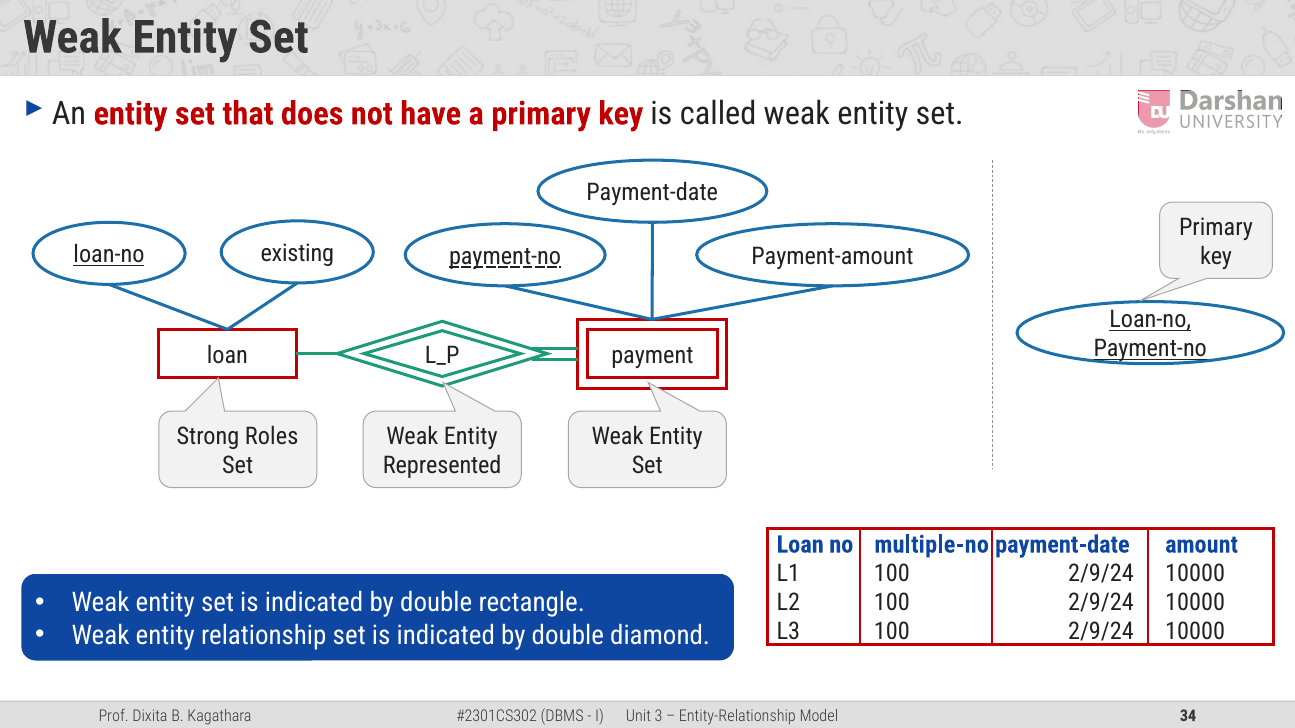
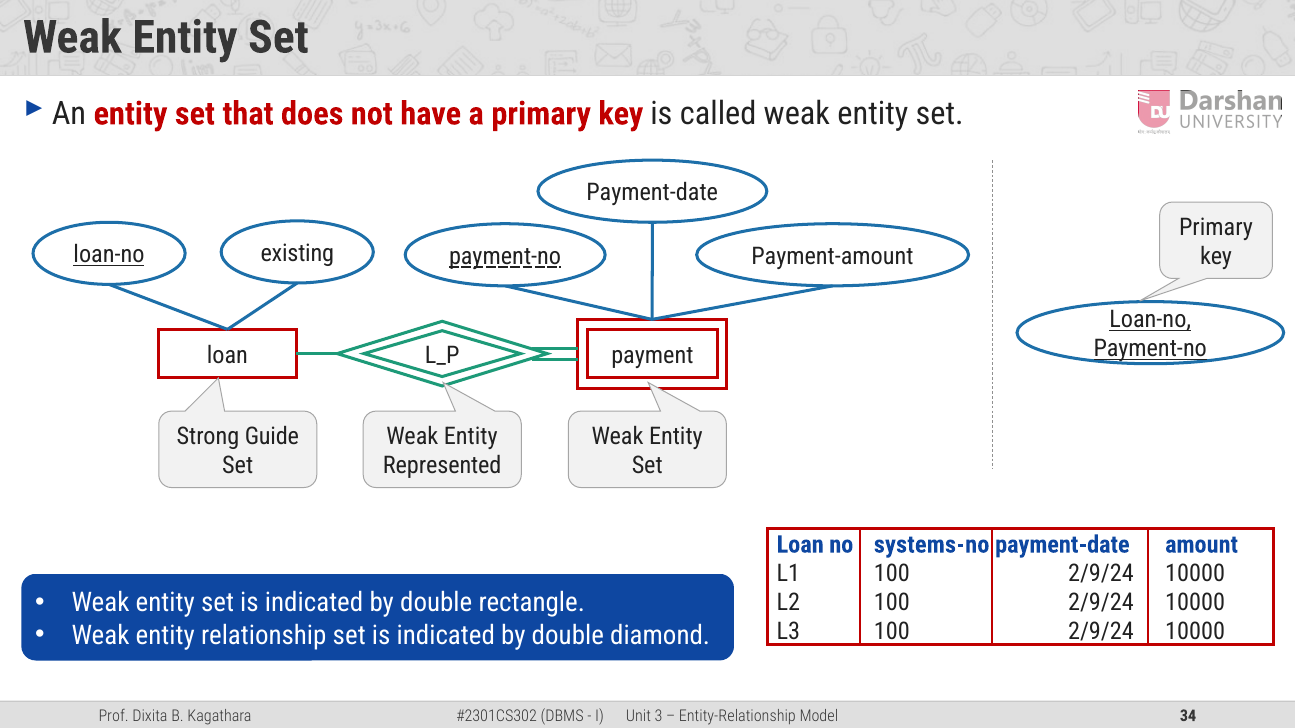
Roles: Roles -> Guide
multiple-no: multiple-no -> systems-no
